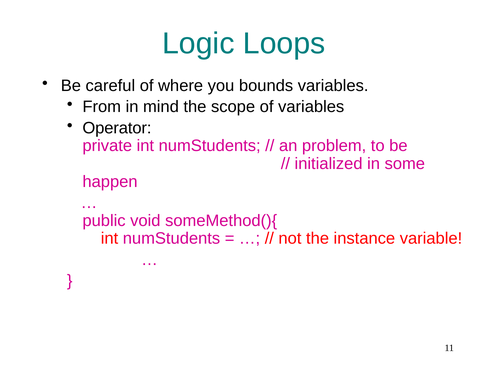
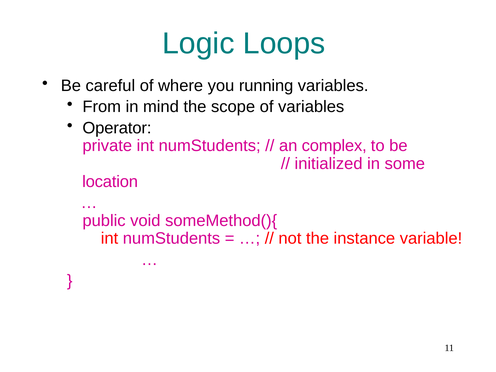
bounds: bounds -> running
problem: problem -> complex
happen: happen -> location
